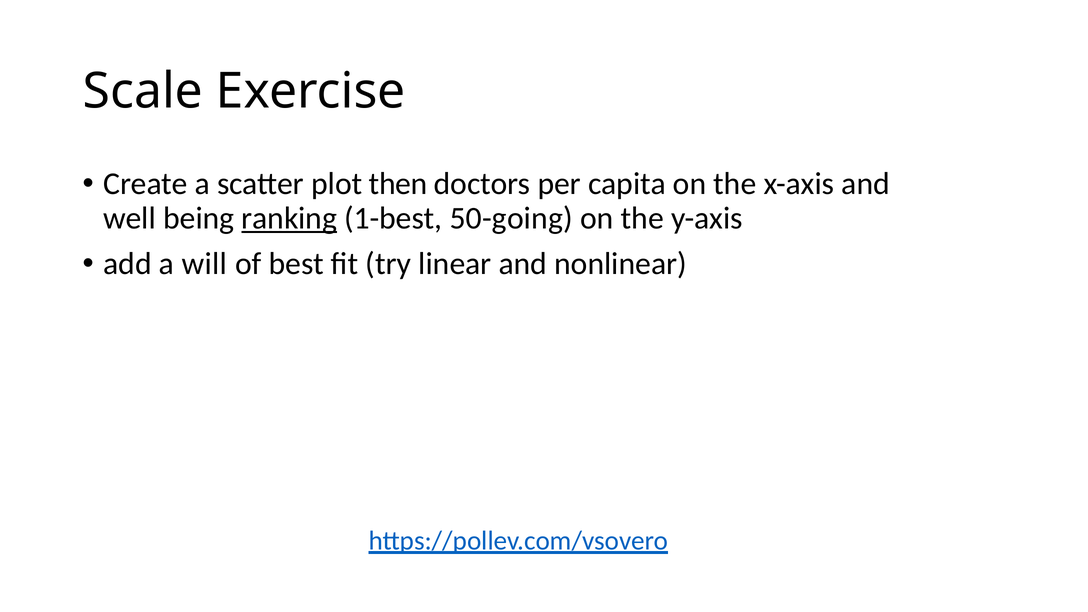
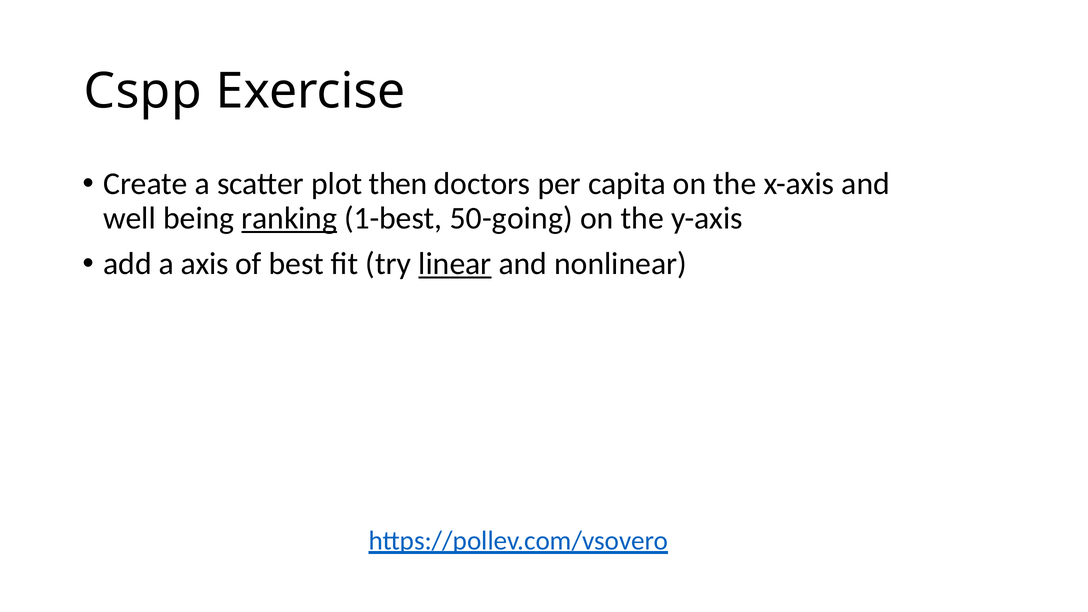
Scale: Scale -> Cspp
will: will -> axis
linear underline: none -> present
